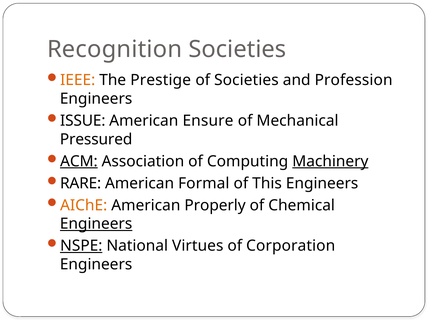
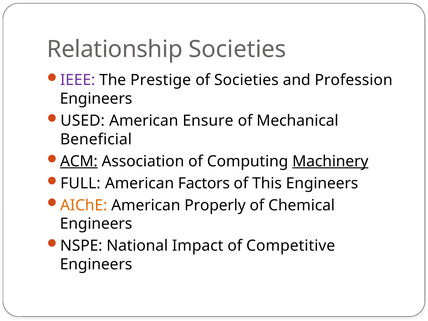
Recognition: Recognition -> Relationship
IEEE colour: orange -> purple
ISSUE: ISSUE -> USED
Pressured: Pressured -> Beneficial
RARE: RARE -> FULL
Formal: Formal -> Factors
Engineers at (96, 224) underline: present -> none
NSPE underline: present -> none
Virtues: Virtues -> Impact
Corporation: Corporation -> Competitive
